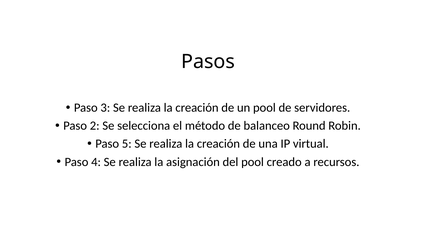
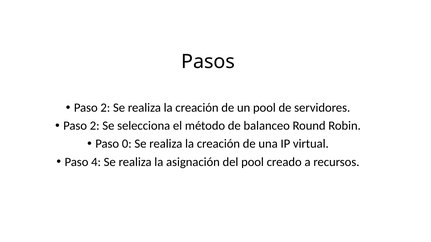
3 at (105, 108): 3 -> 2
5: 5 -> 0
